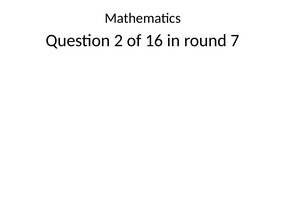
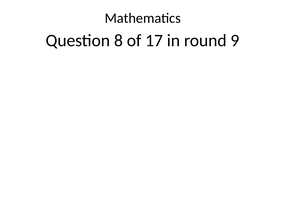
2: 2 -> 8
16: 16 -> 17
7: 7 -> 9
